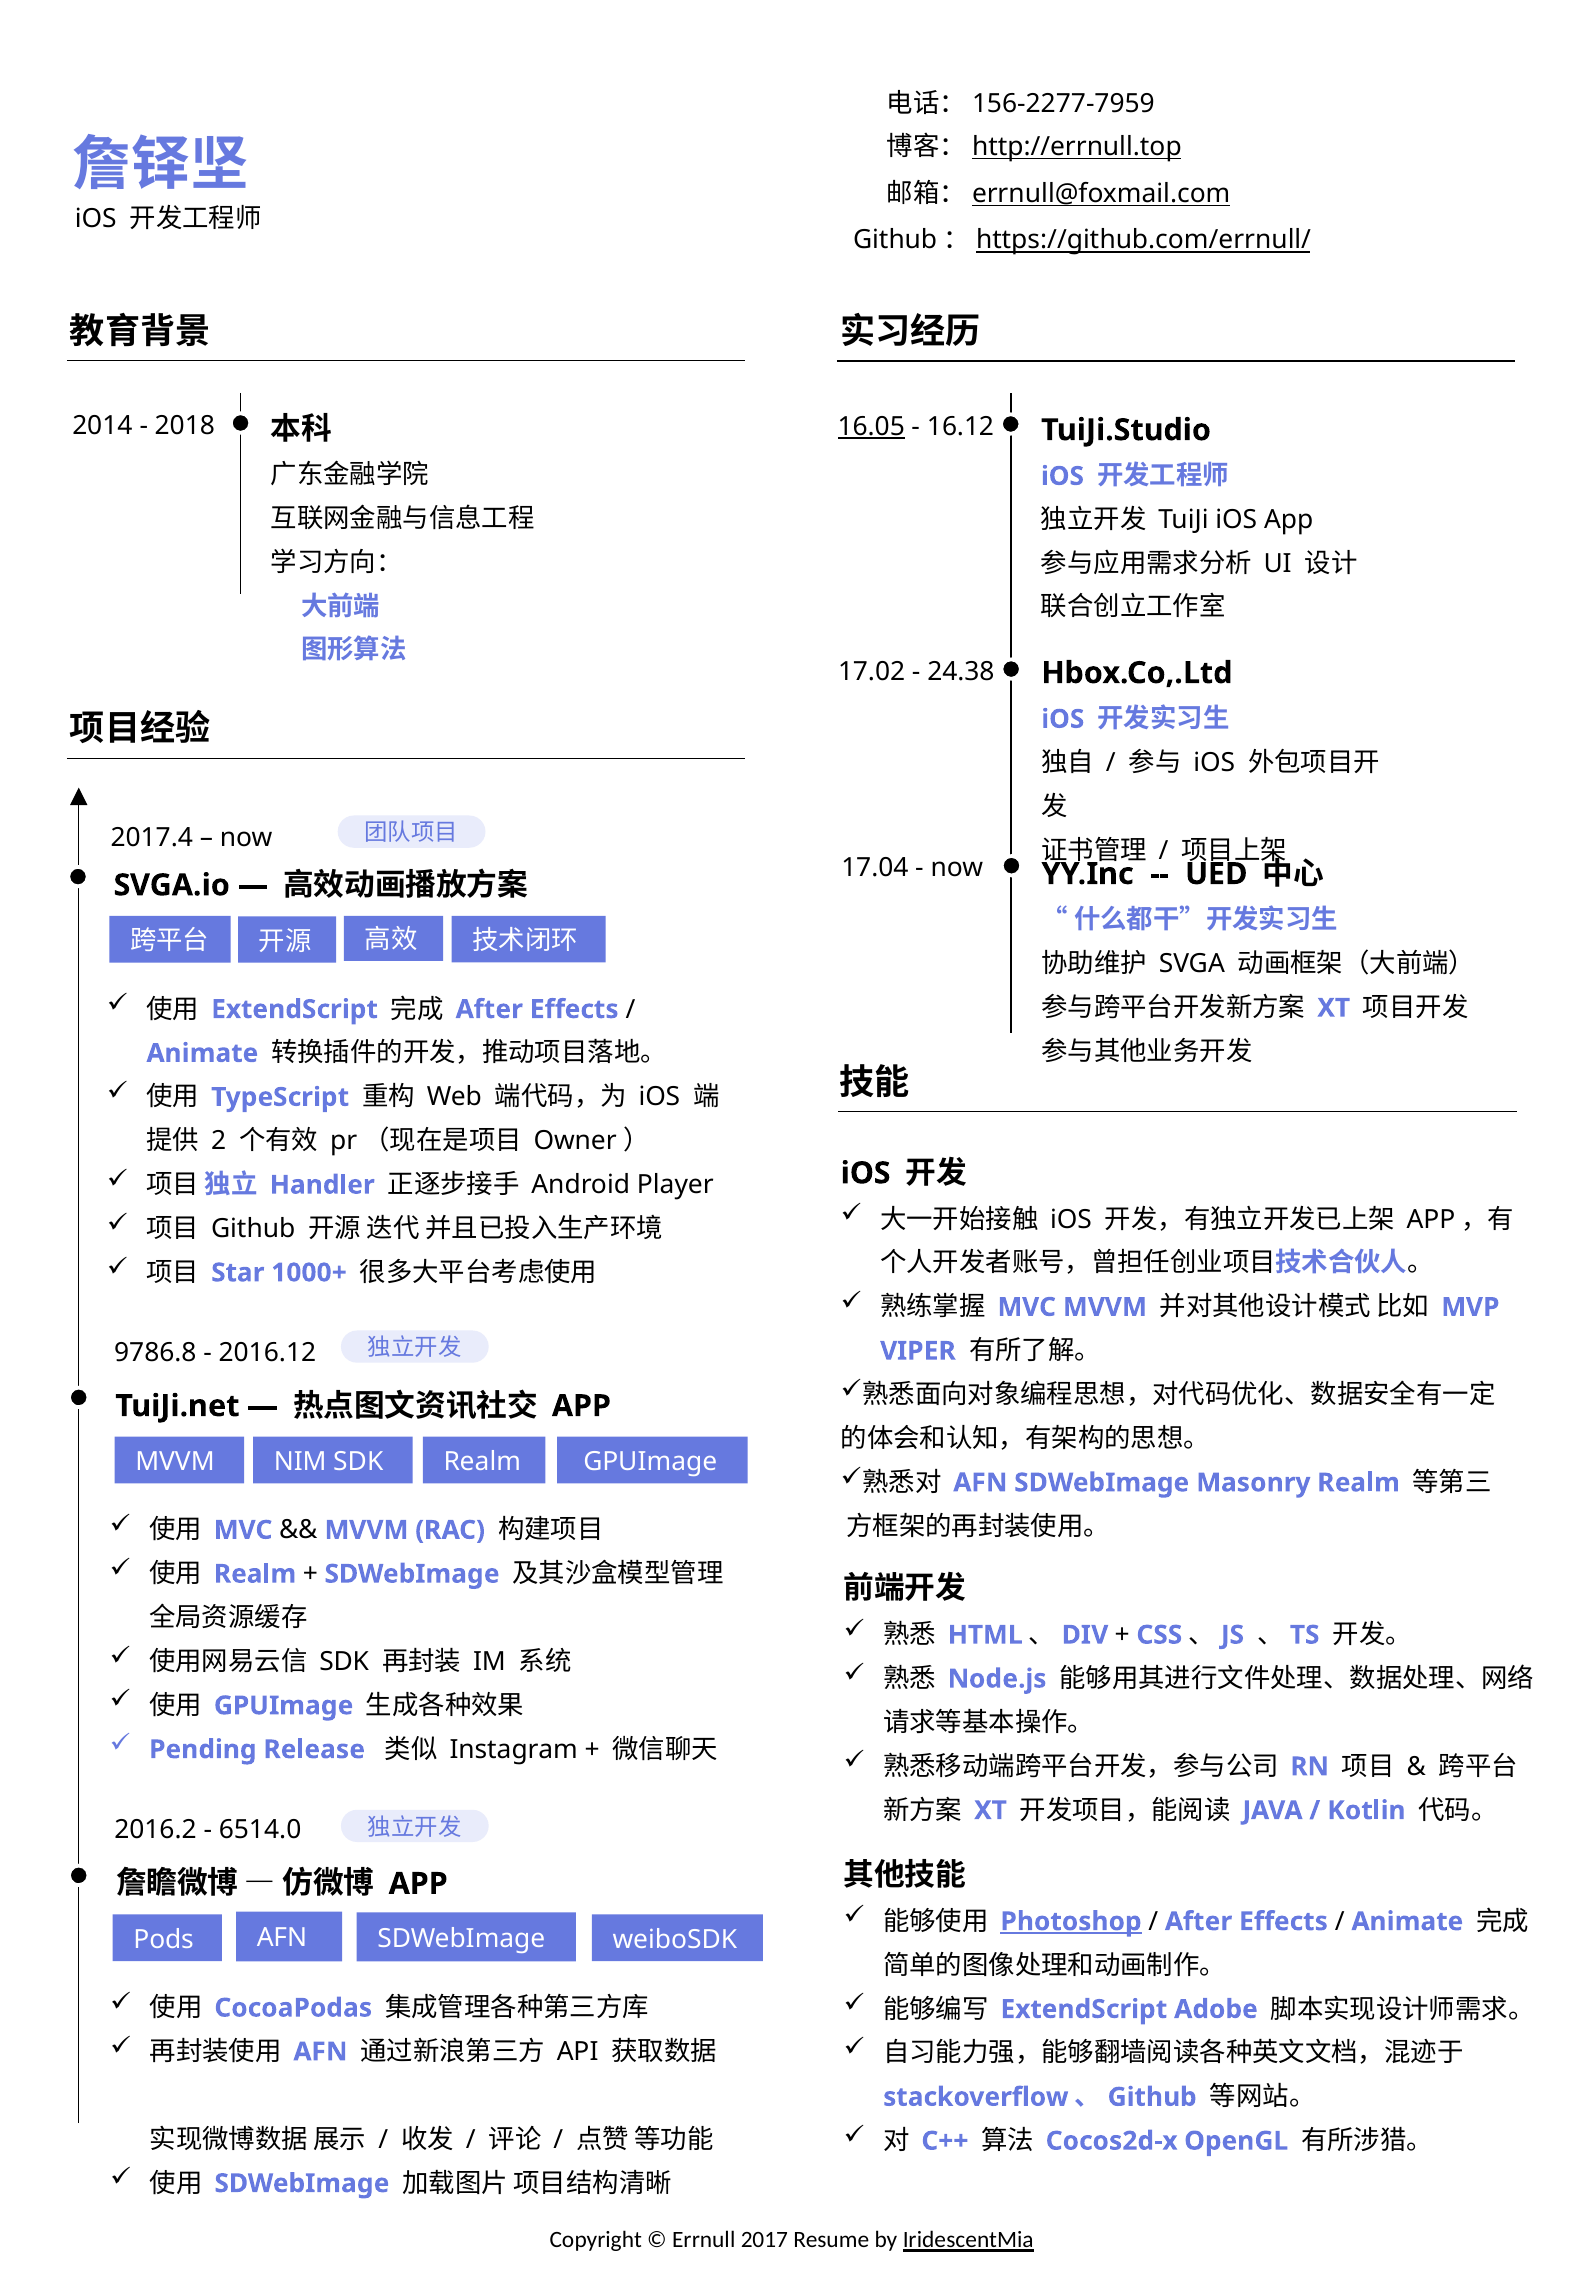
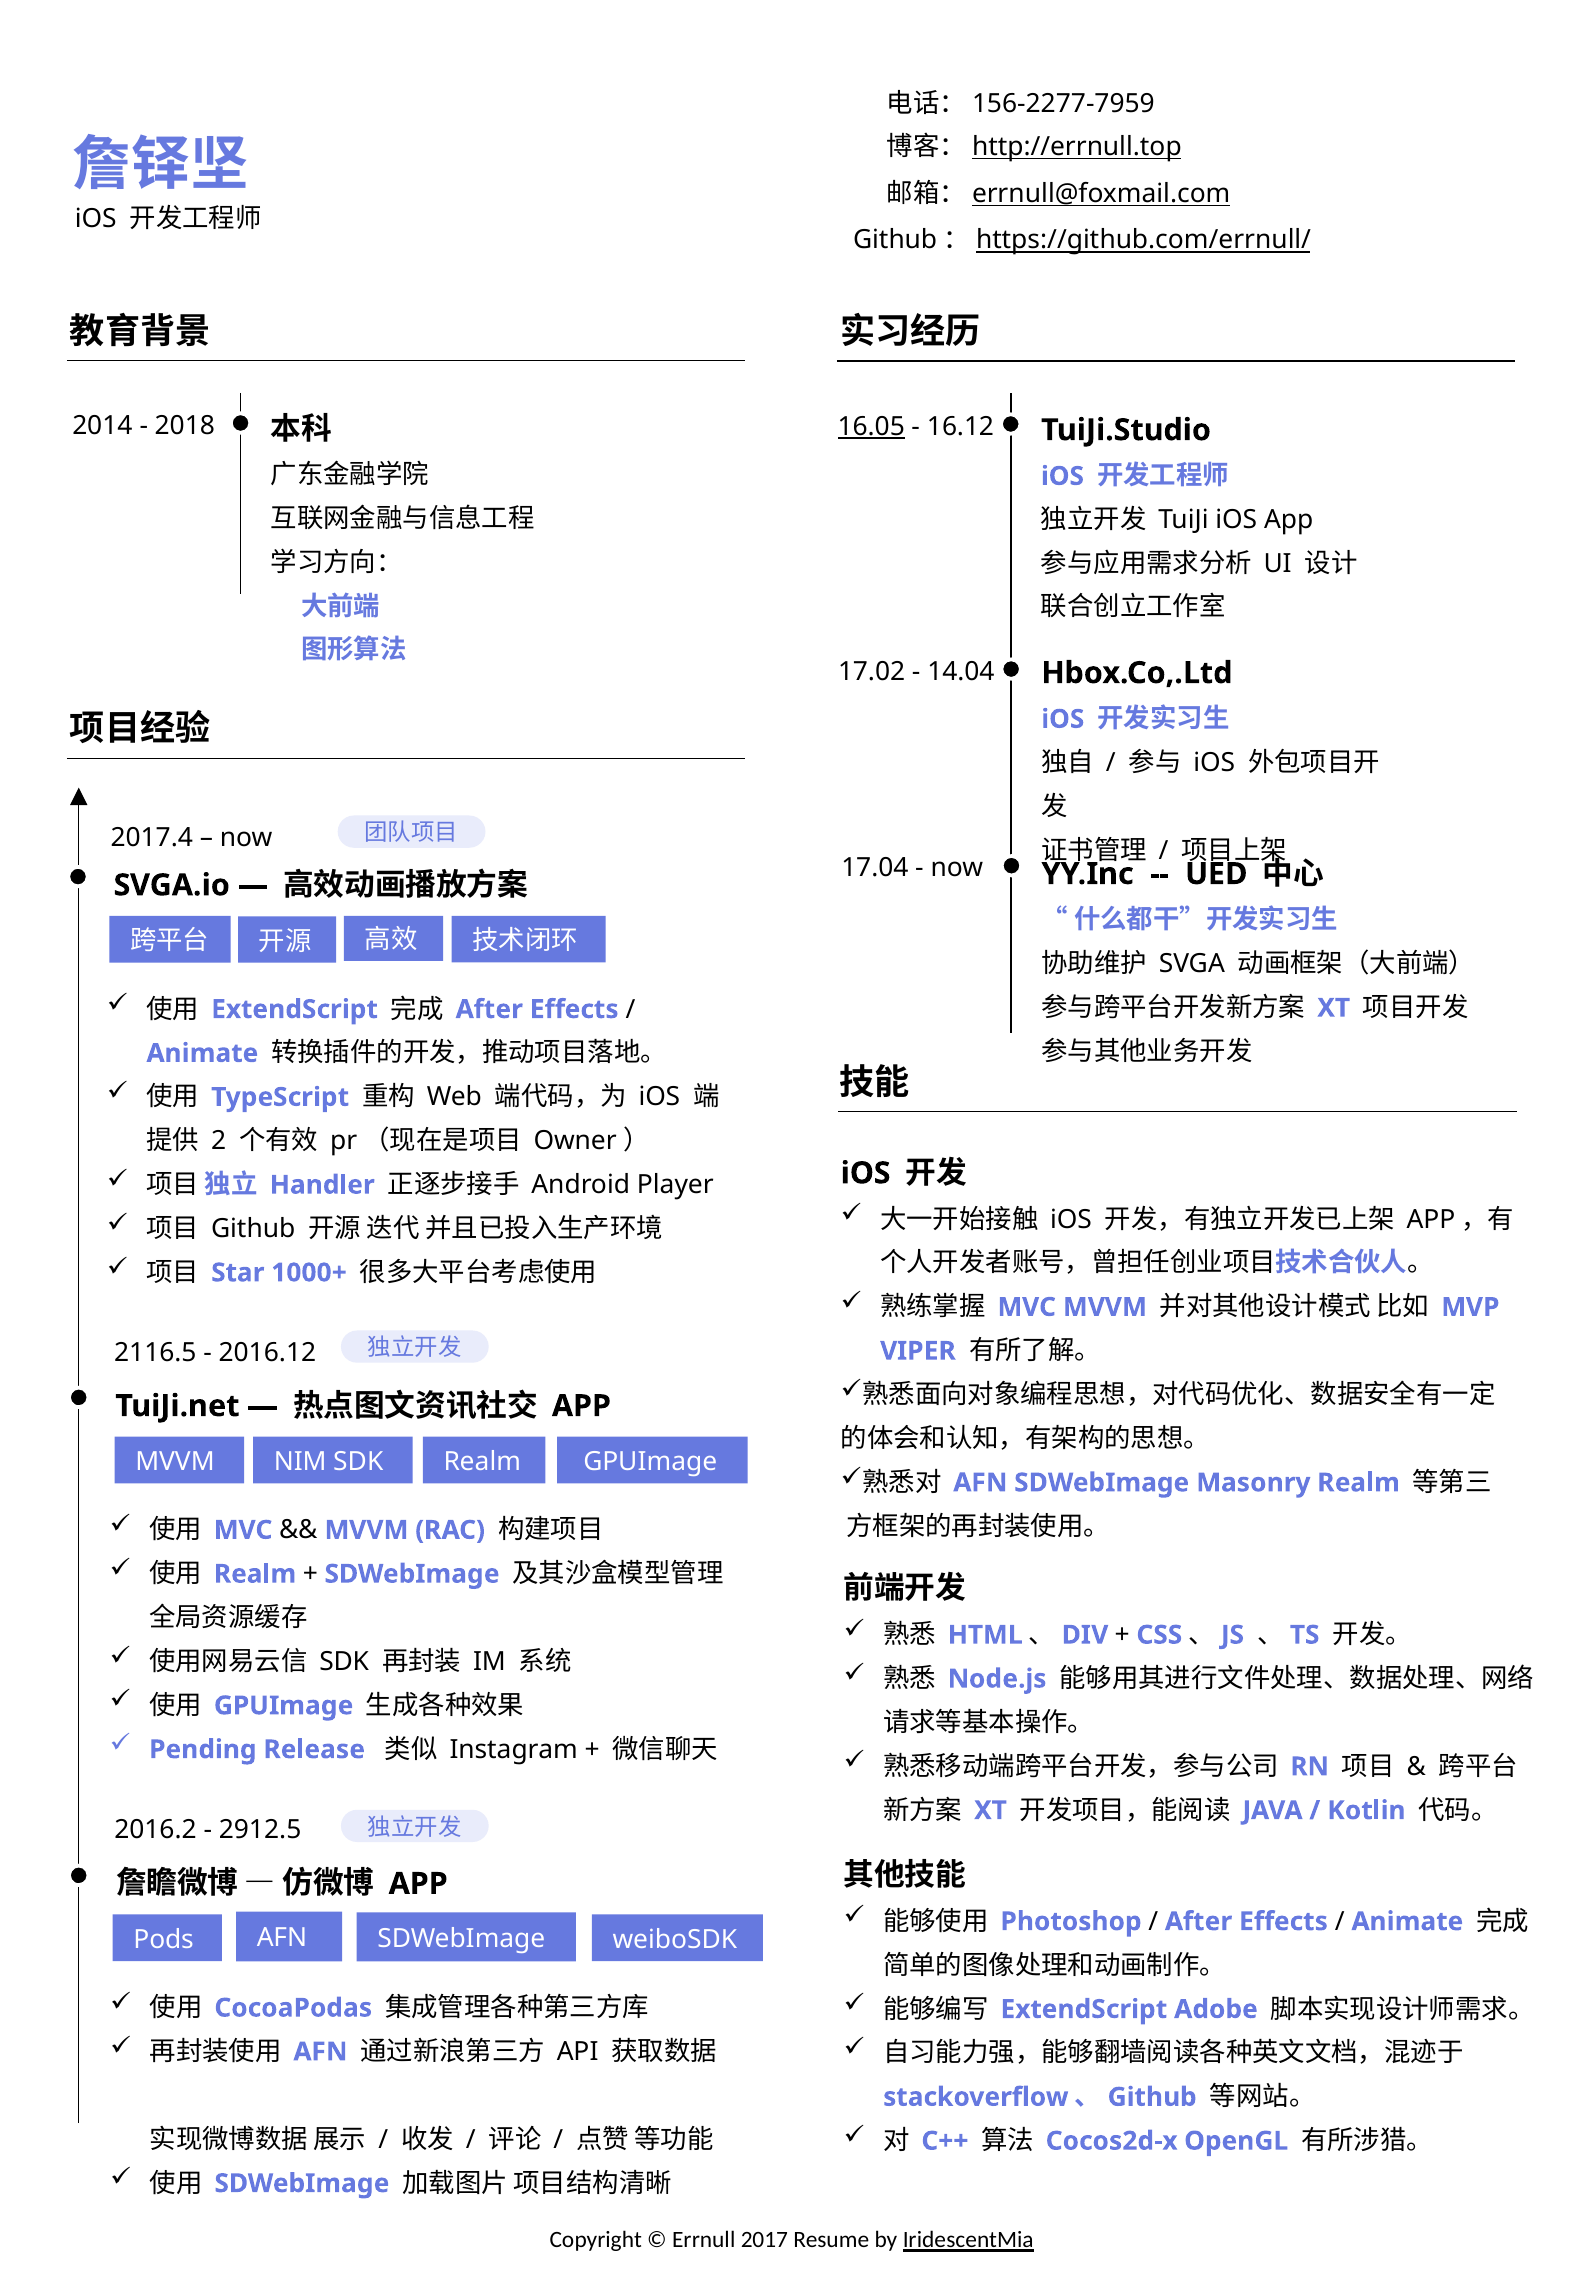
24.38: 24.38 -> 14.04
9786.8: 9786.8 -> 2116.5
6514.0: 6514.0 -> 2912.5
Photoshop underline: present -> none
